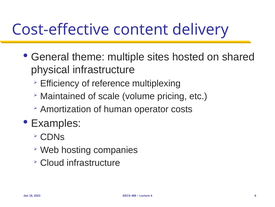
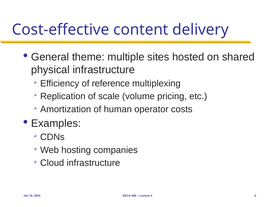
Maintained: Maintained -> Replication
